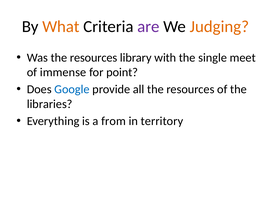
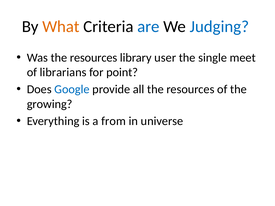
are colour: purple -> blue
Judging colour: orange -> blue
with: with -> user
immense: immense -> librarians
libraries: libraries -> growing
territory: territory -> universe
